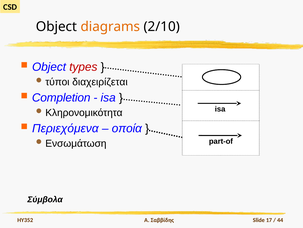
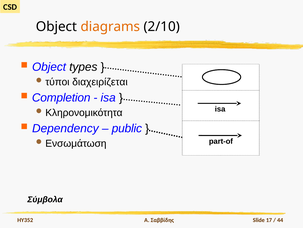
types colour: red -> black
Περιεχόμενα: Περιεχόμενα -> Dependency
οποία: οποία -> public
